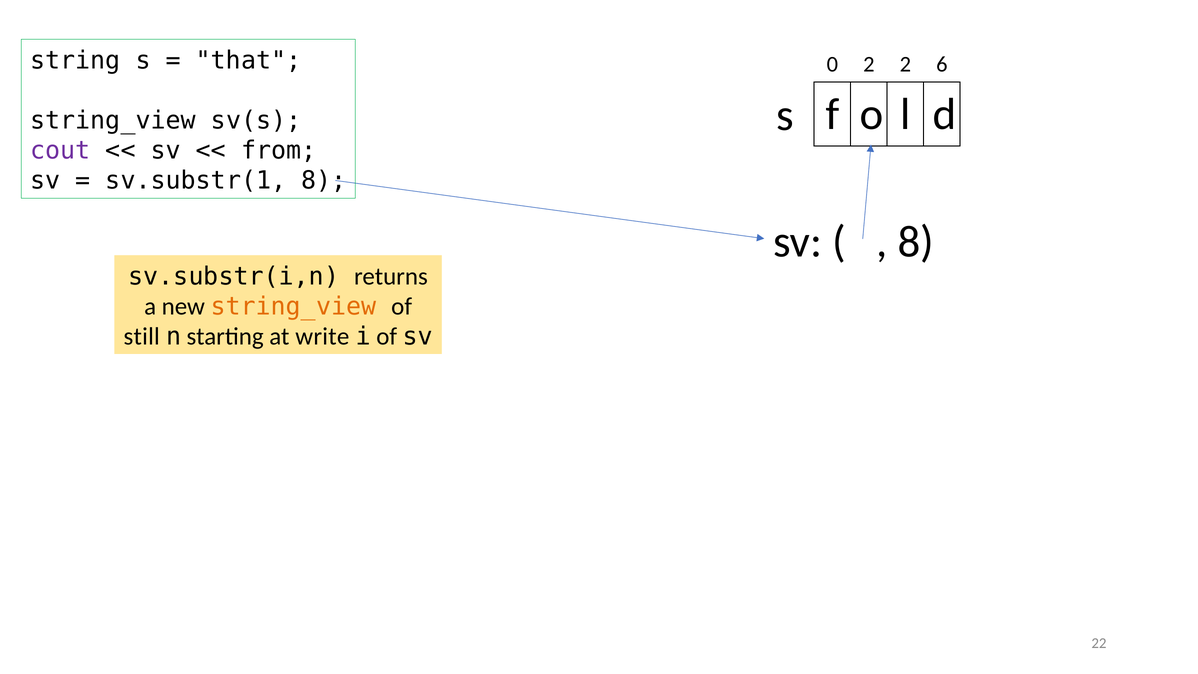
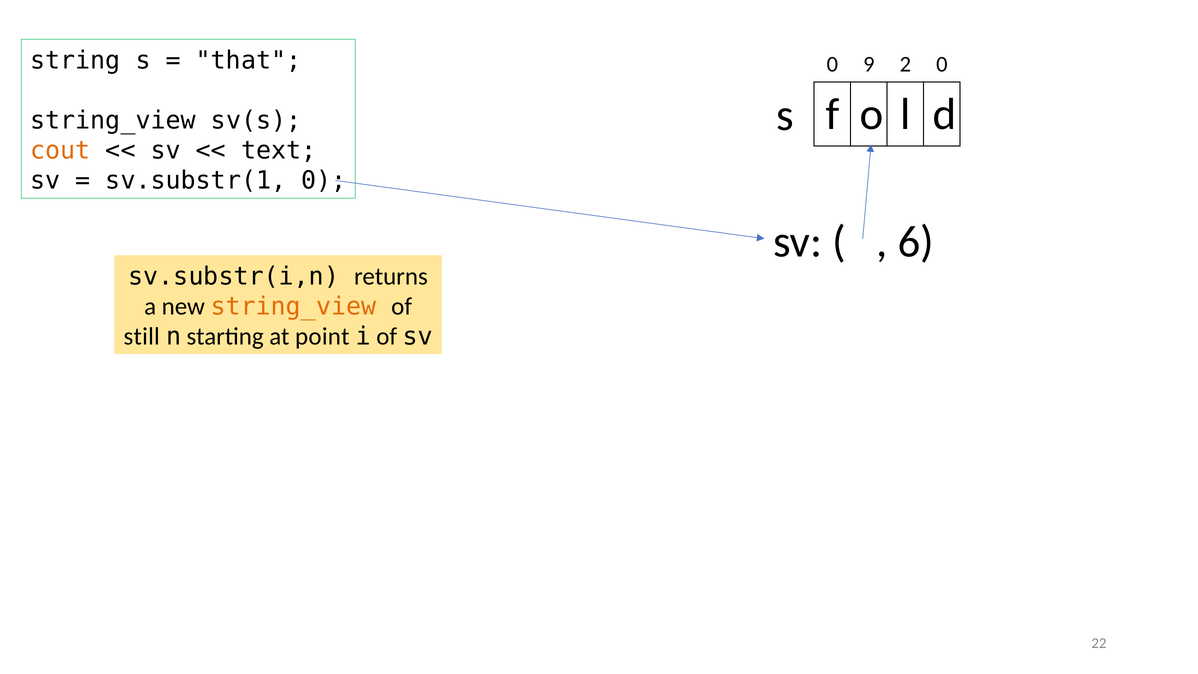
0 2: 2 -> 9
2 6: 6 -> 0
cout colour: purple -> orange
from: from -> text
sv.substr(1 8: 8 -> 0
8 at (916, 242): 8 -> 6
write: write -> point
